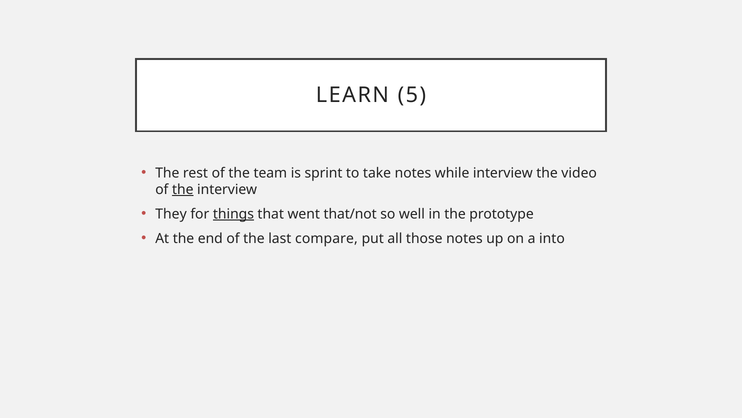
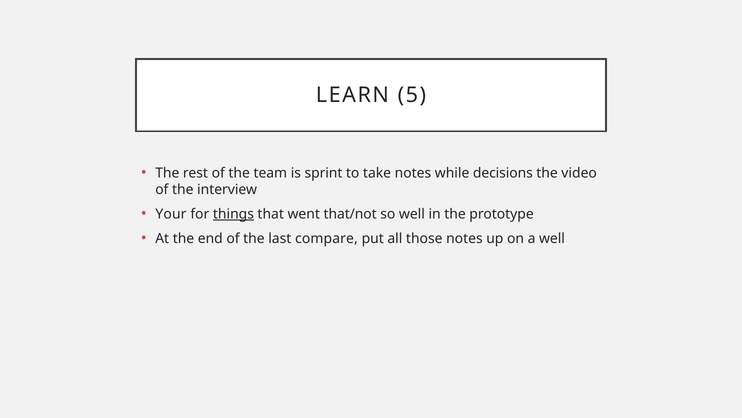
while interview: interview -> decisions
the at (183, 189) underline: present -> none
They: They -> Your
a into: into -> well
